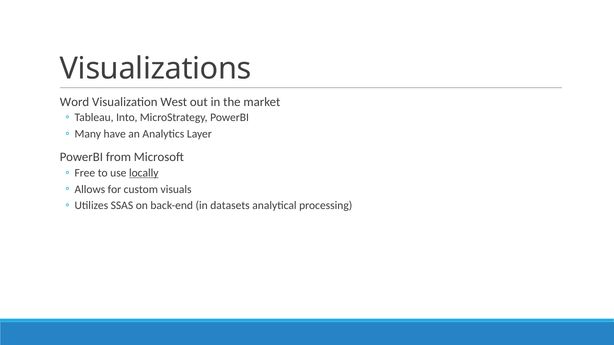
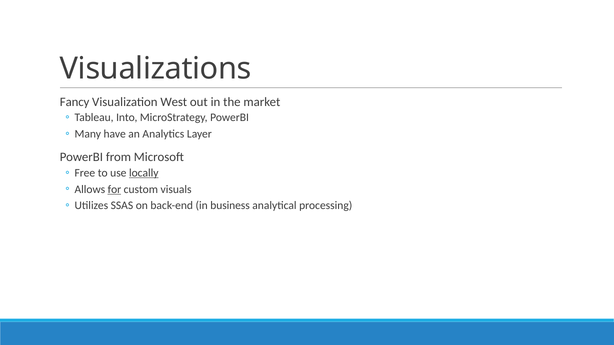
Word: Word -> Fancy
for underline: none -> present
datasets: datasets -> business
